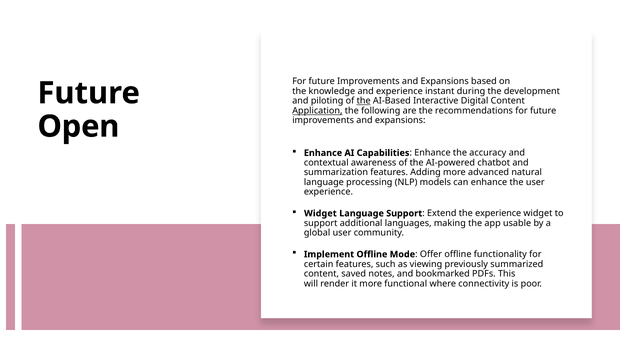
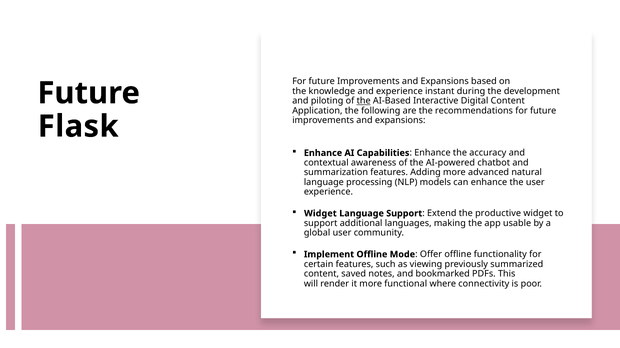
Application underline: present -> none
Open: Open -> Flask
the experience: experience -> productive
